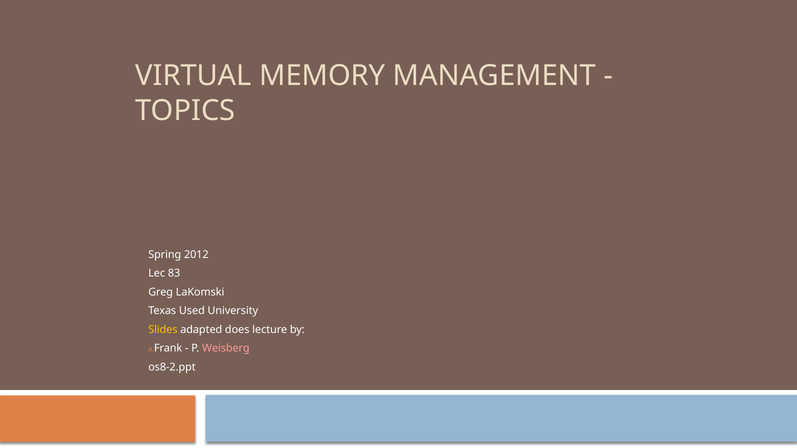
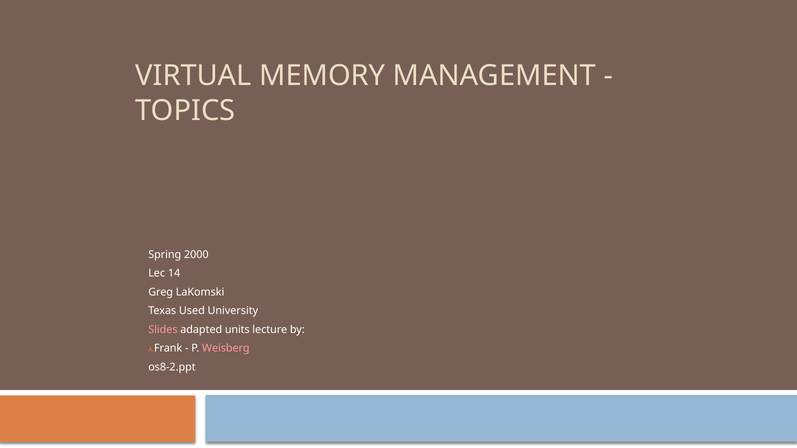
2012: 2012 -> 2000
83: 83 -> 14
Slides colour: yellow -> pink
does: does -> units
